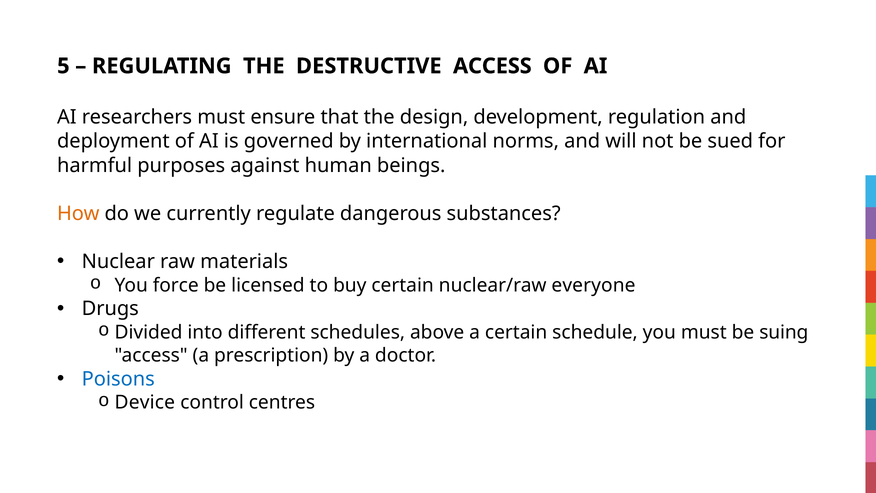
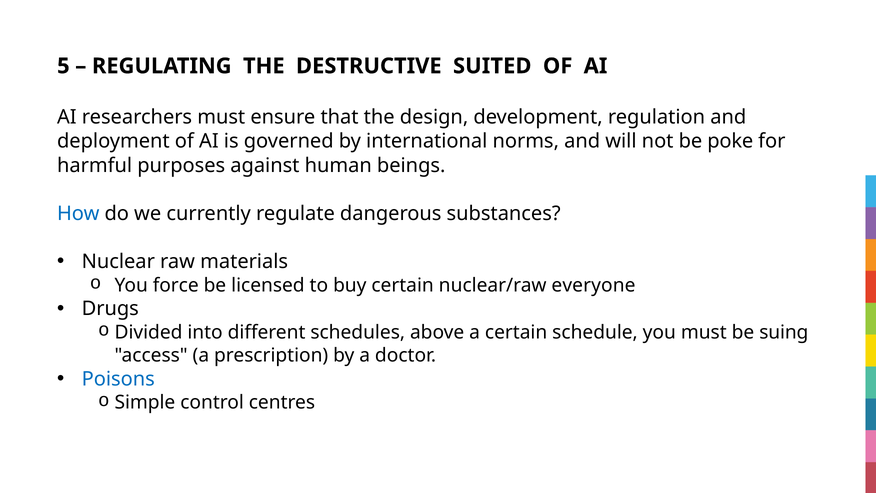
DESTRUCTIVE ACCESS: ACCESS -> SUITED
sued: sued -> poke
How colour: orange -> blue
Device: Device -> Simple
